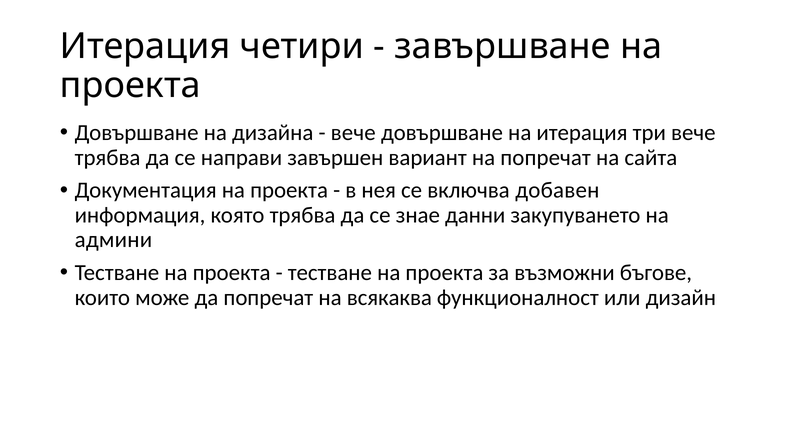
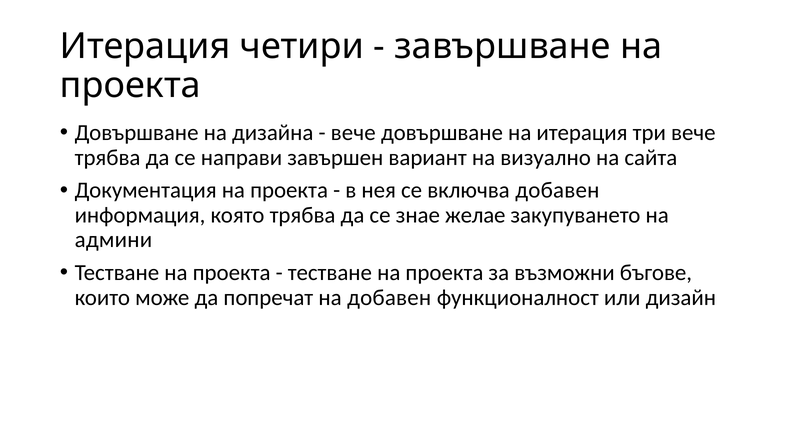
на попречат: попречат -> визуално
данни: данни -> желае
на всякаква: всякаква -> добавен
